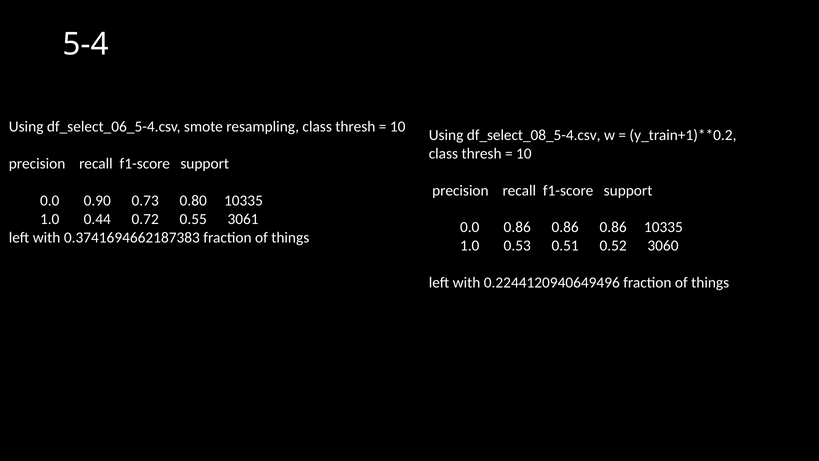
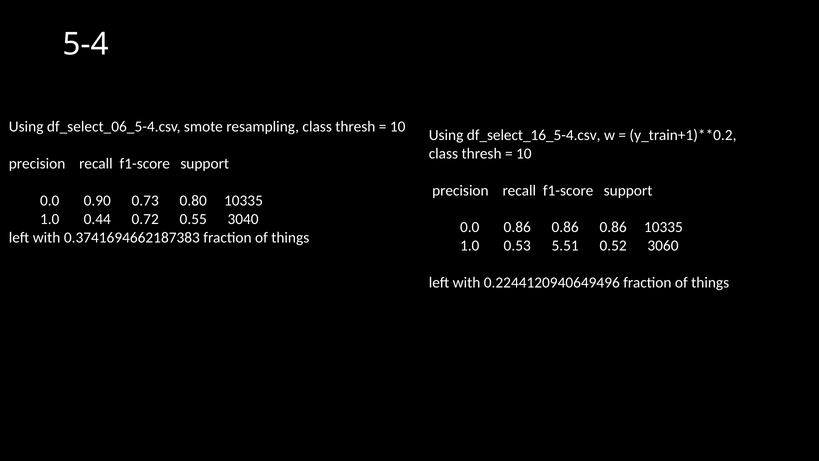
df_select_08_5-4.csv: df_select_08_5-4.csv -> df_select_16_5-4.csv
3061: 3061 -> 3040
0.51: 0.51 -> 5.51
